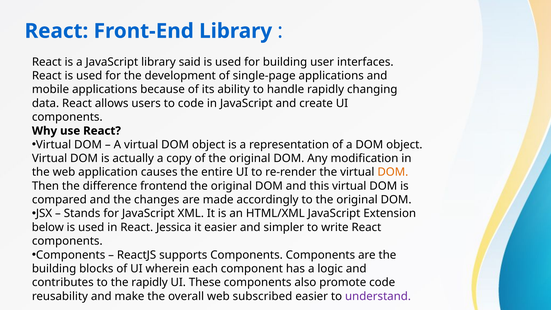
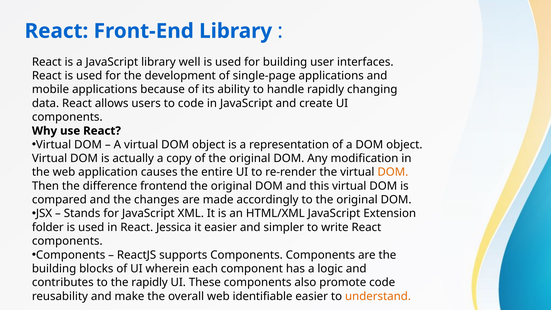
said: said -> well
below: below -> folder
subscribed: subscribed -> identifiable
understand colour: purple -> orange
